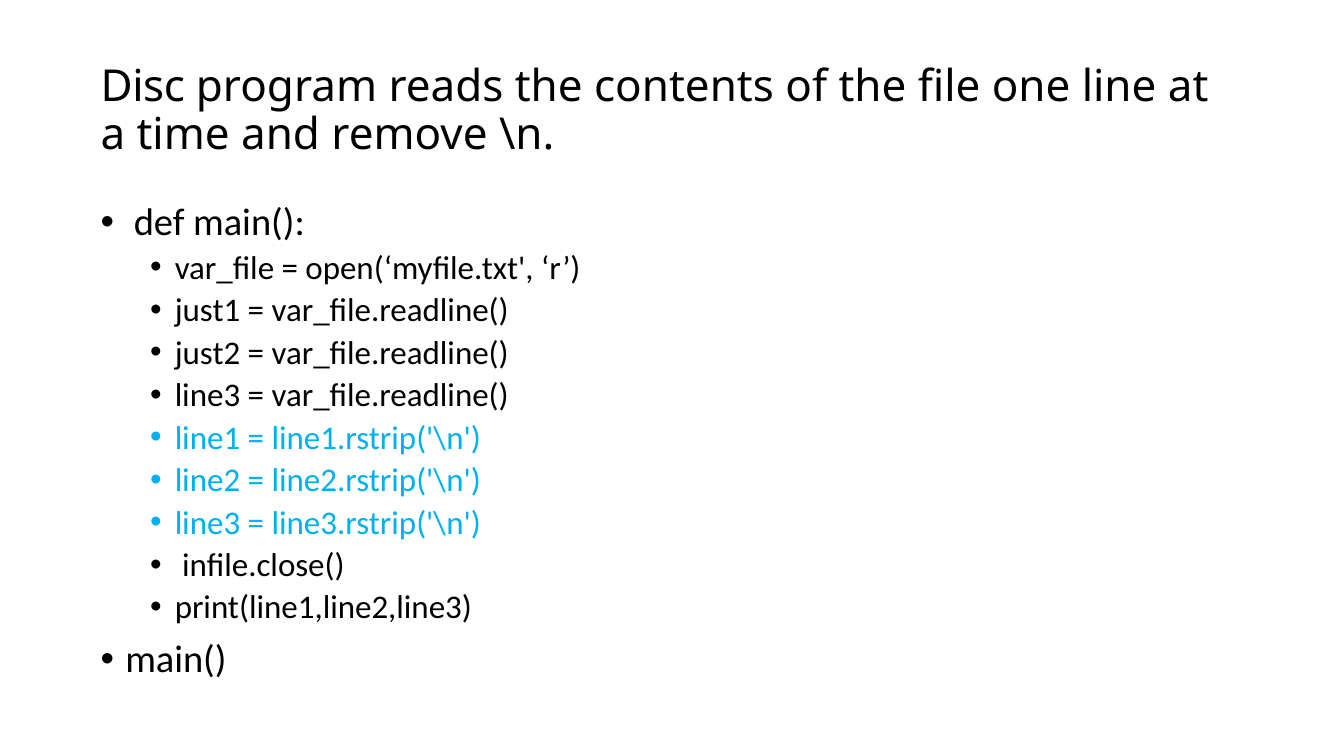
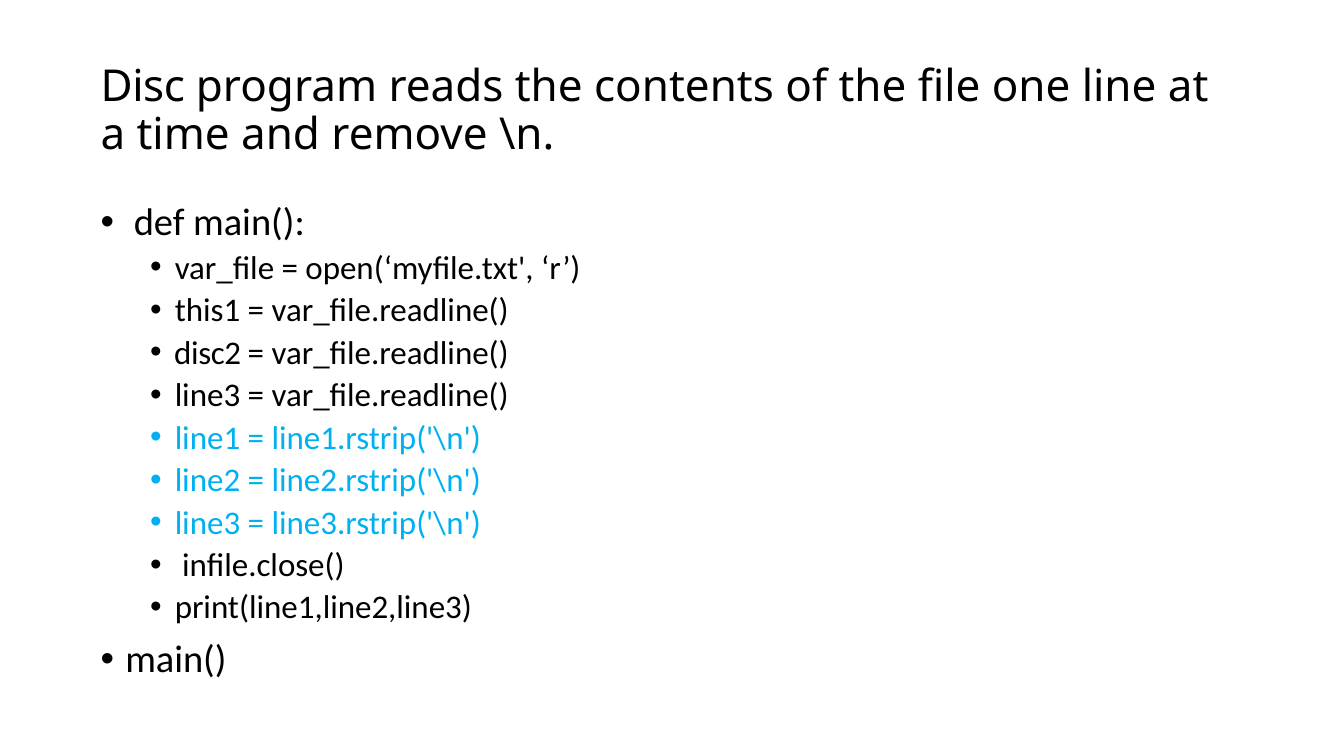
just1: just1 -> this1
just2: just2 -> disc2
